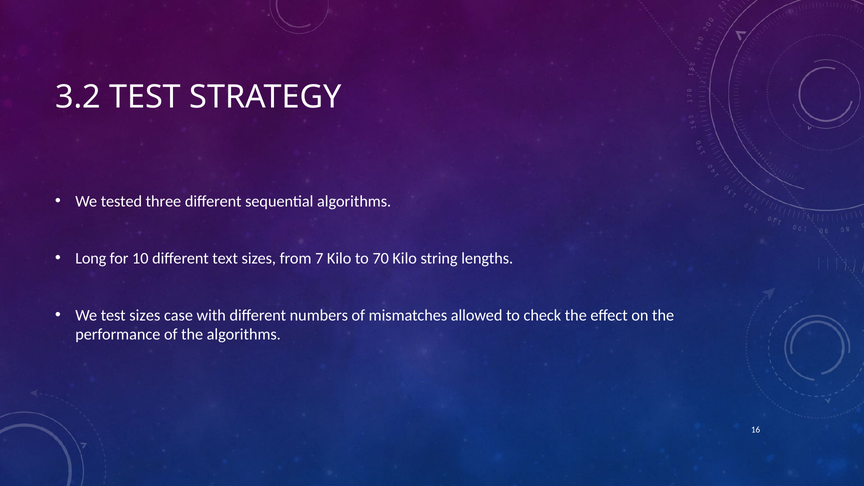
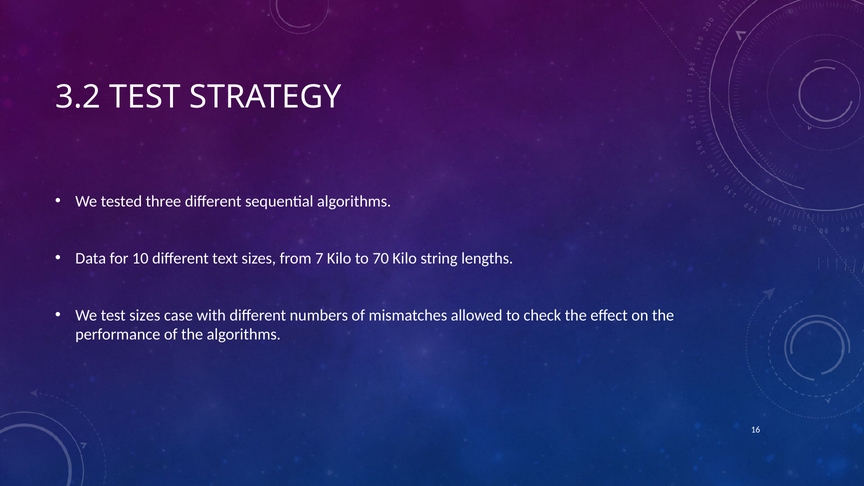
Long: Long -> Data
